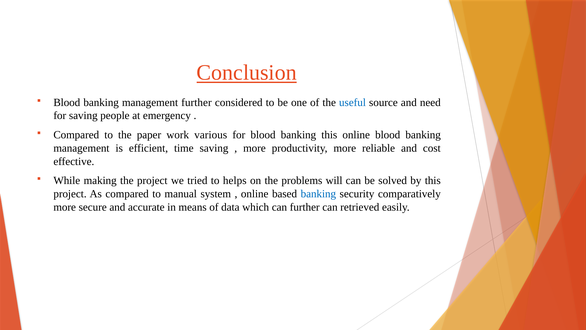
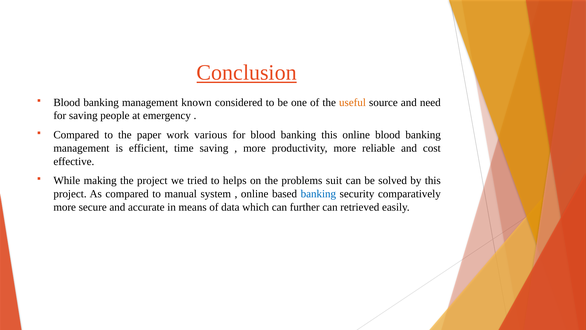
management further: further -> known
useful colour: blue -> orange
will: will -> suit
